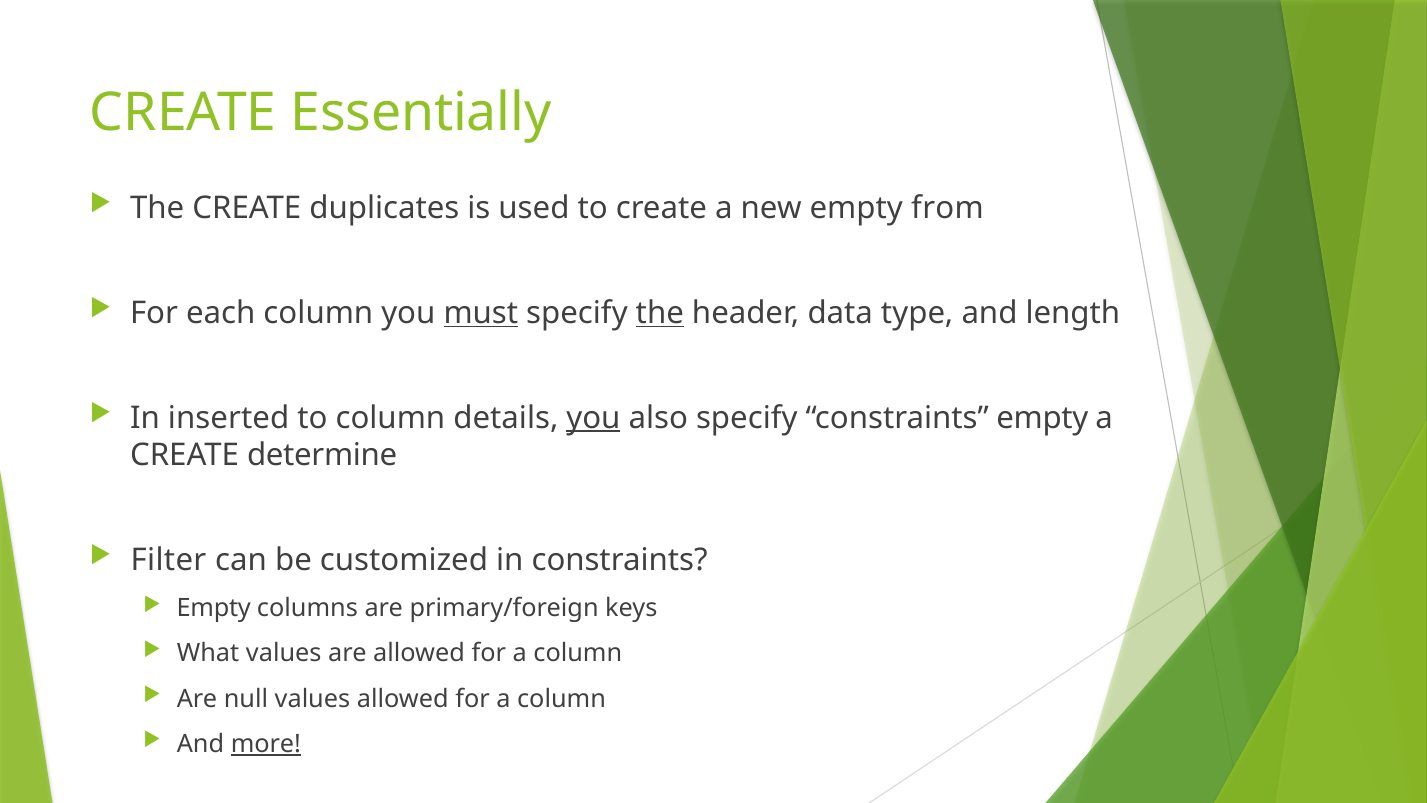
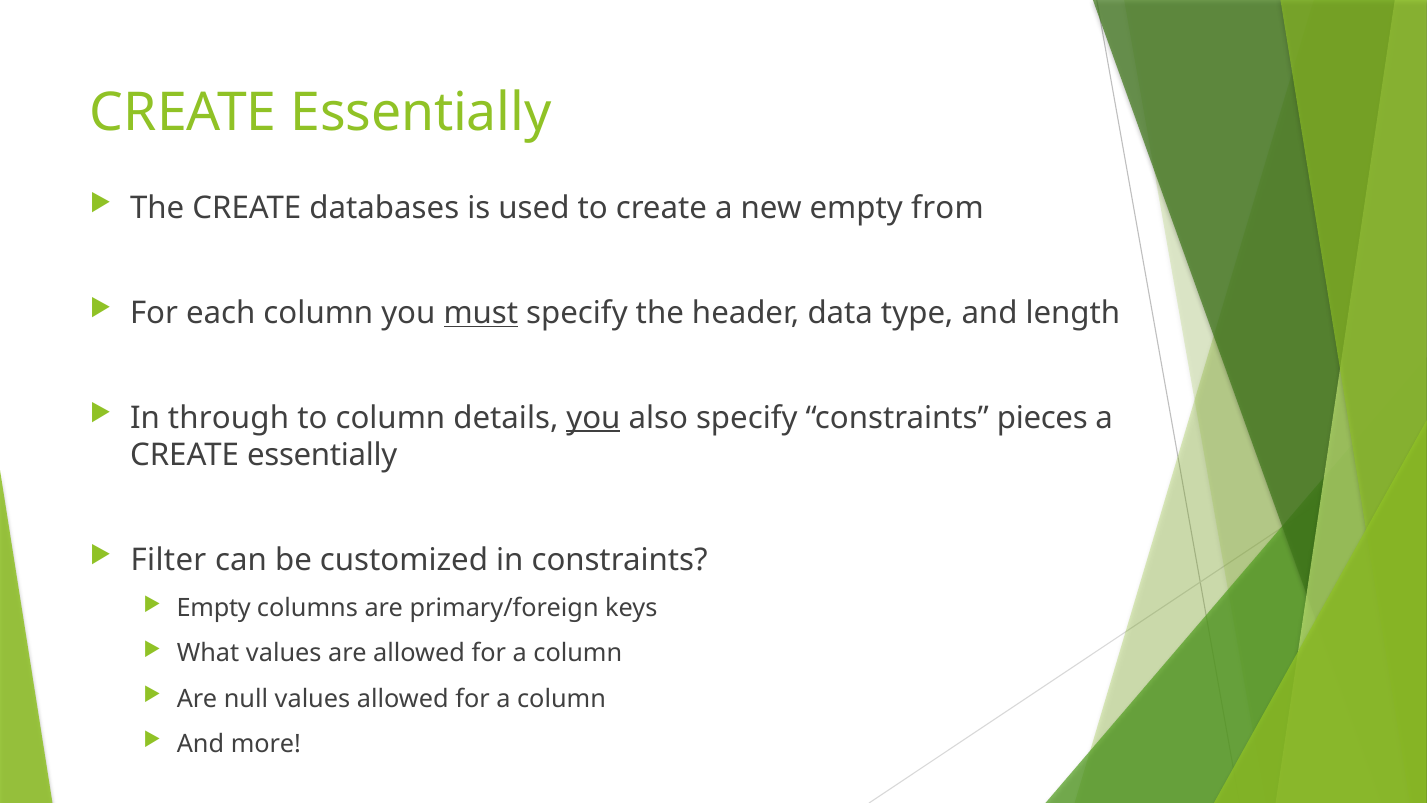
duplicates: duplicates -> databases
the at (660, 313) underline: present -> none
inserted: inserted -> through
constraints empty: empty -> pieces
determine at (322, 455): determine -> essentially
more underline: present -> none
